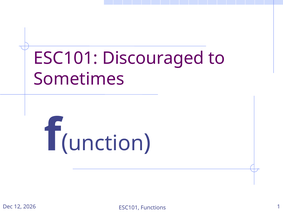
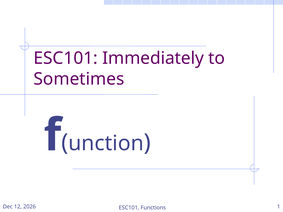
Discouraged: Discouraged -> Immediately
